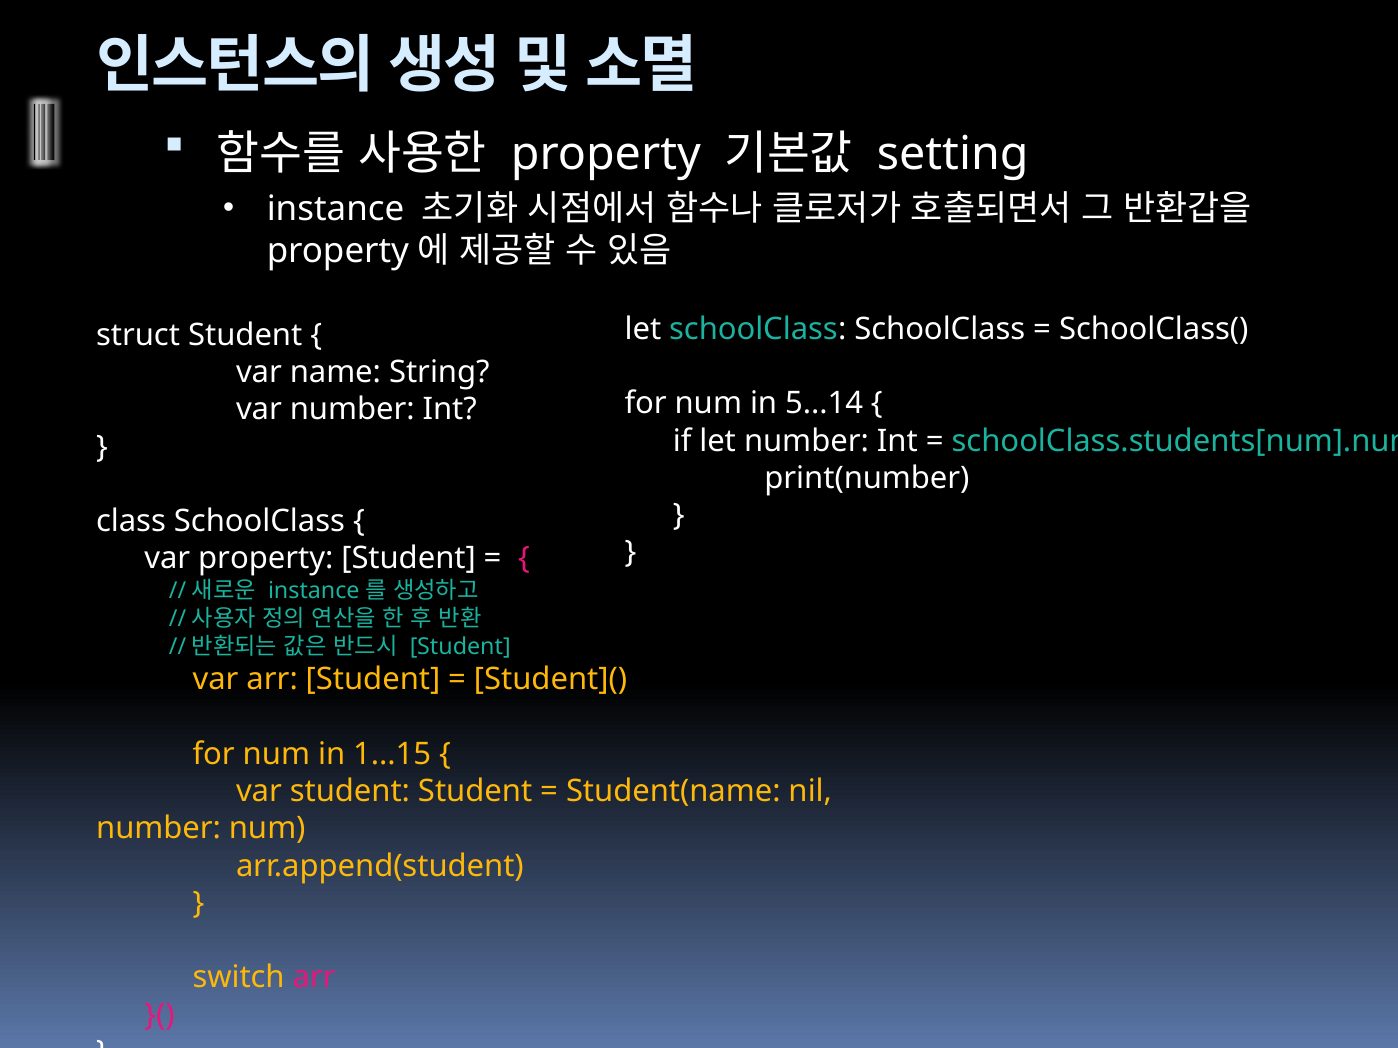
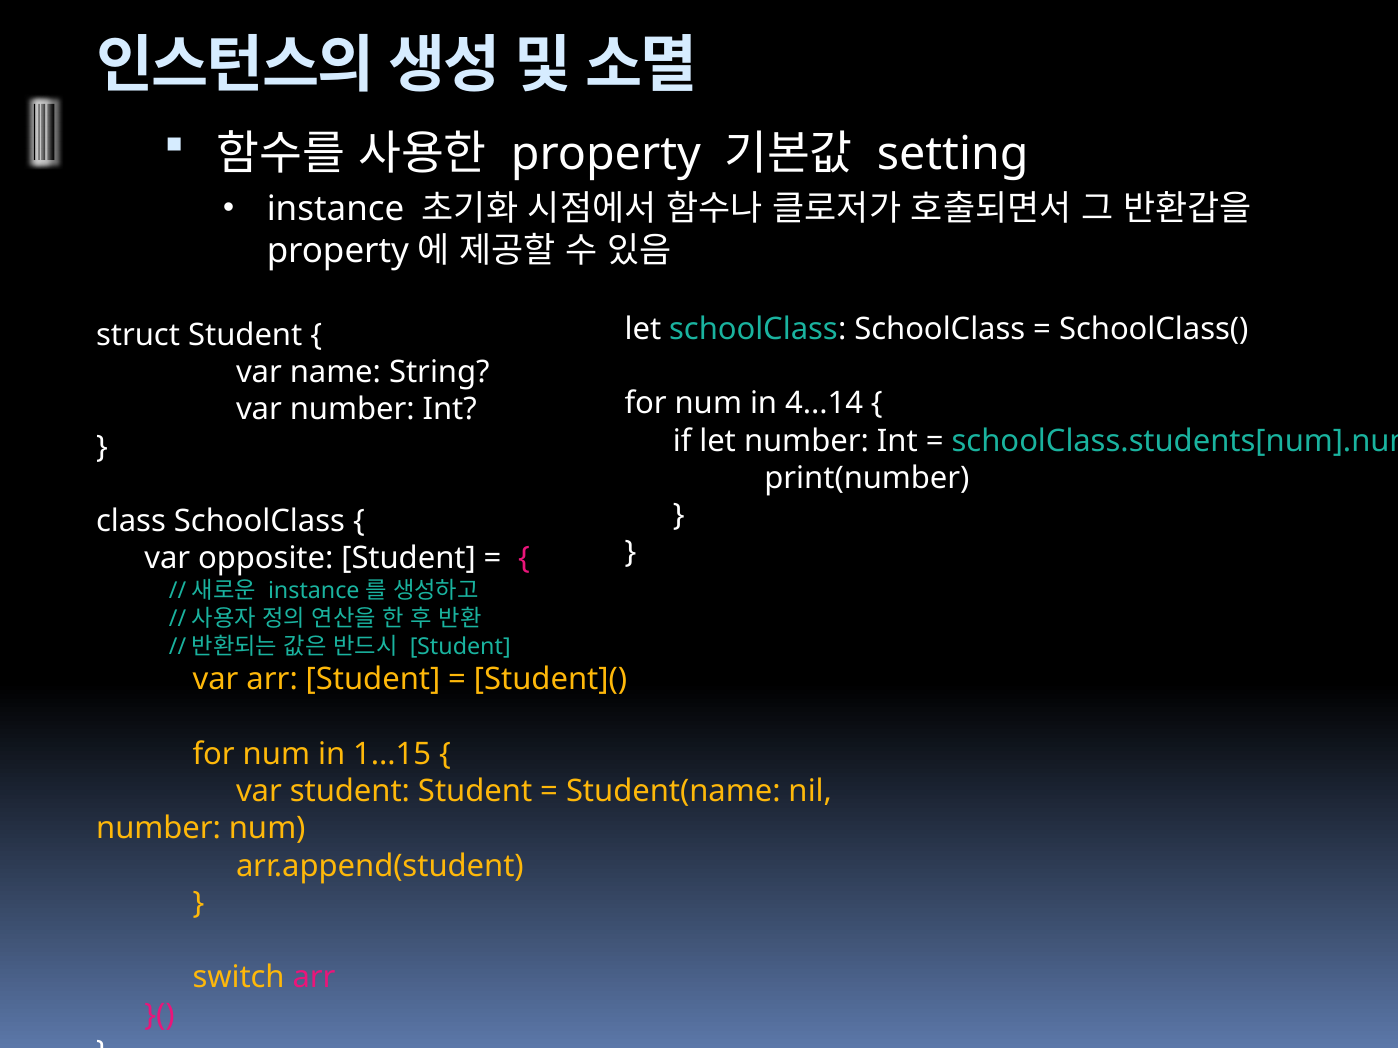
5...14: 5...14 -> 4...14
var property: property -> opposite
